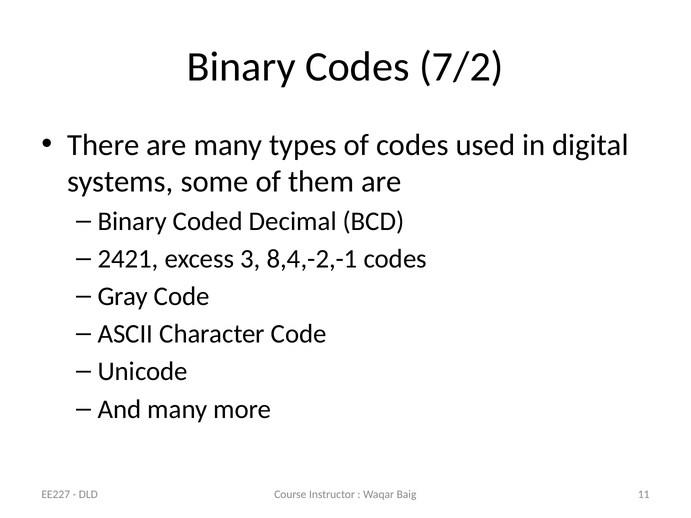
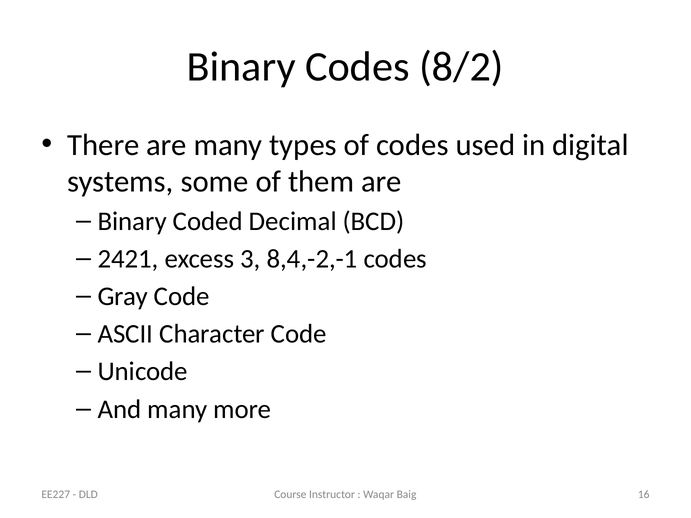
7/2: 7/2 -> 8/2
11: 11 -> 16
